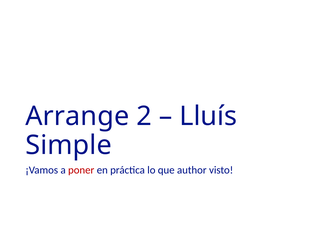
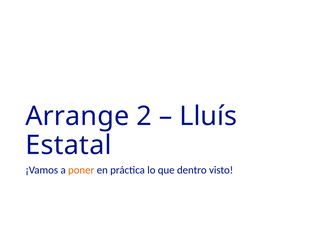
Simple: Simple -> Estatal
poner colour: red -> orange
author: author -> dentro
